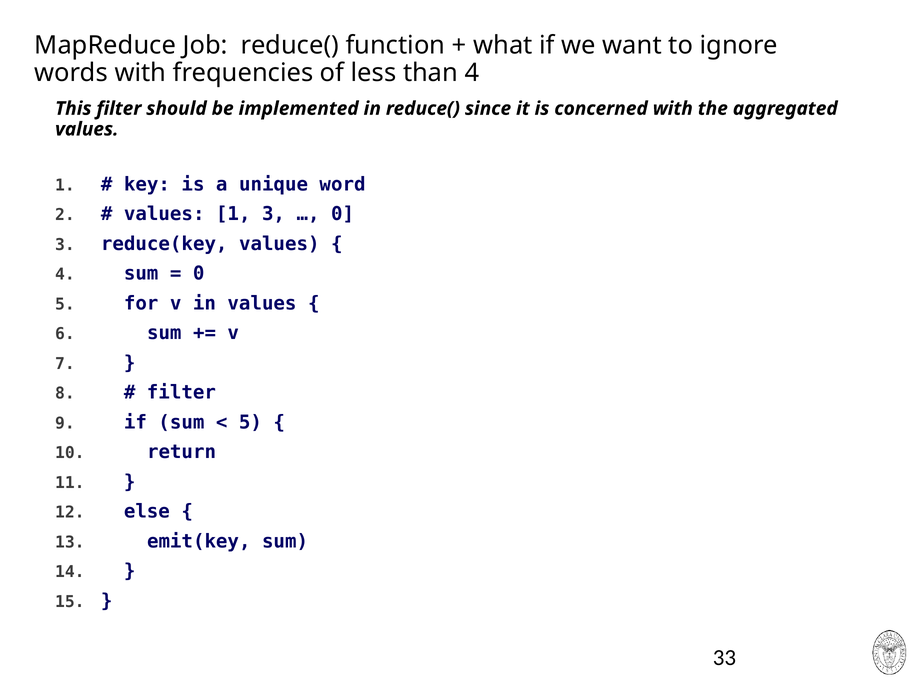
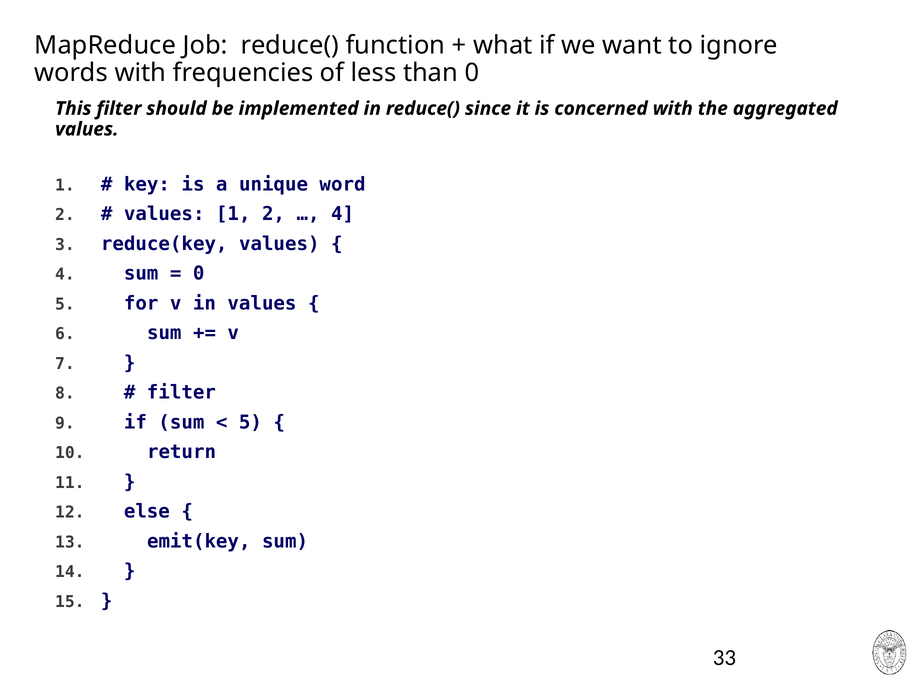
than 4: 4 -> 0
1 3: 3 -> 2
0 at (343, 214): 0 -> 4
